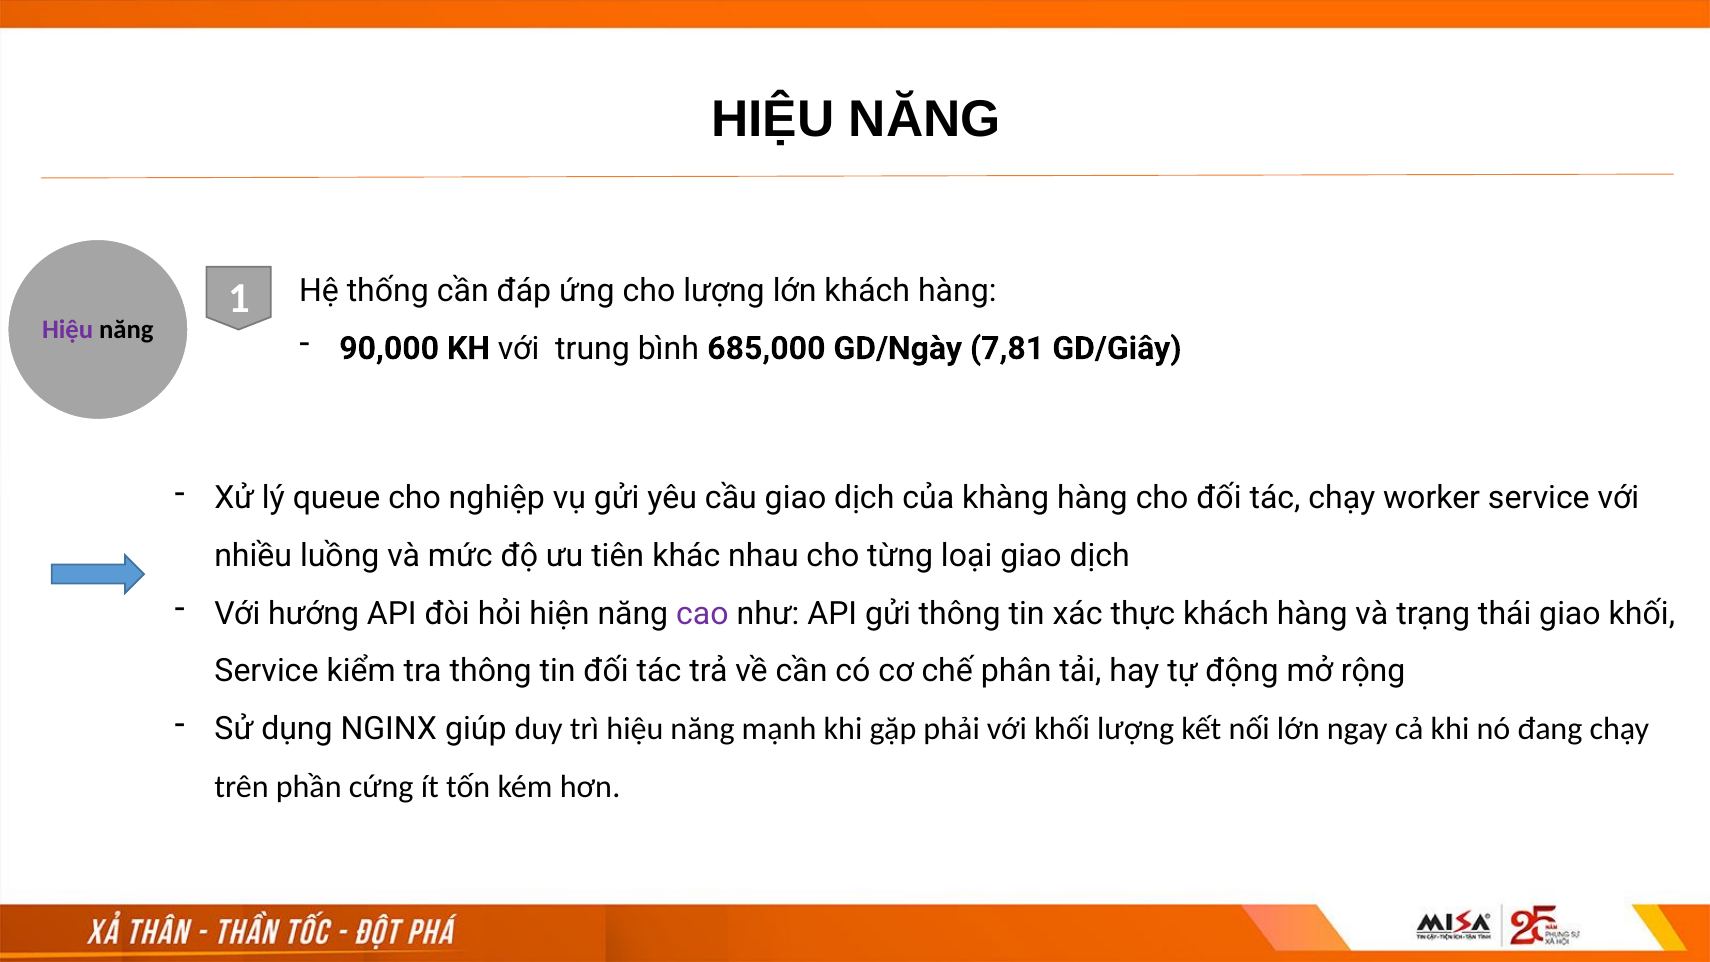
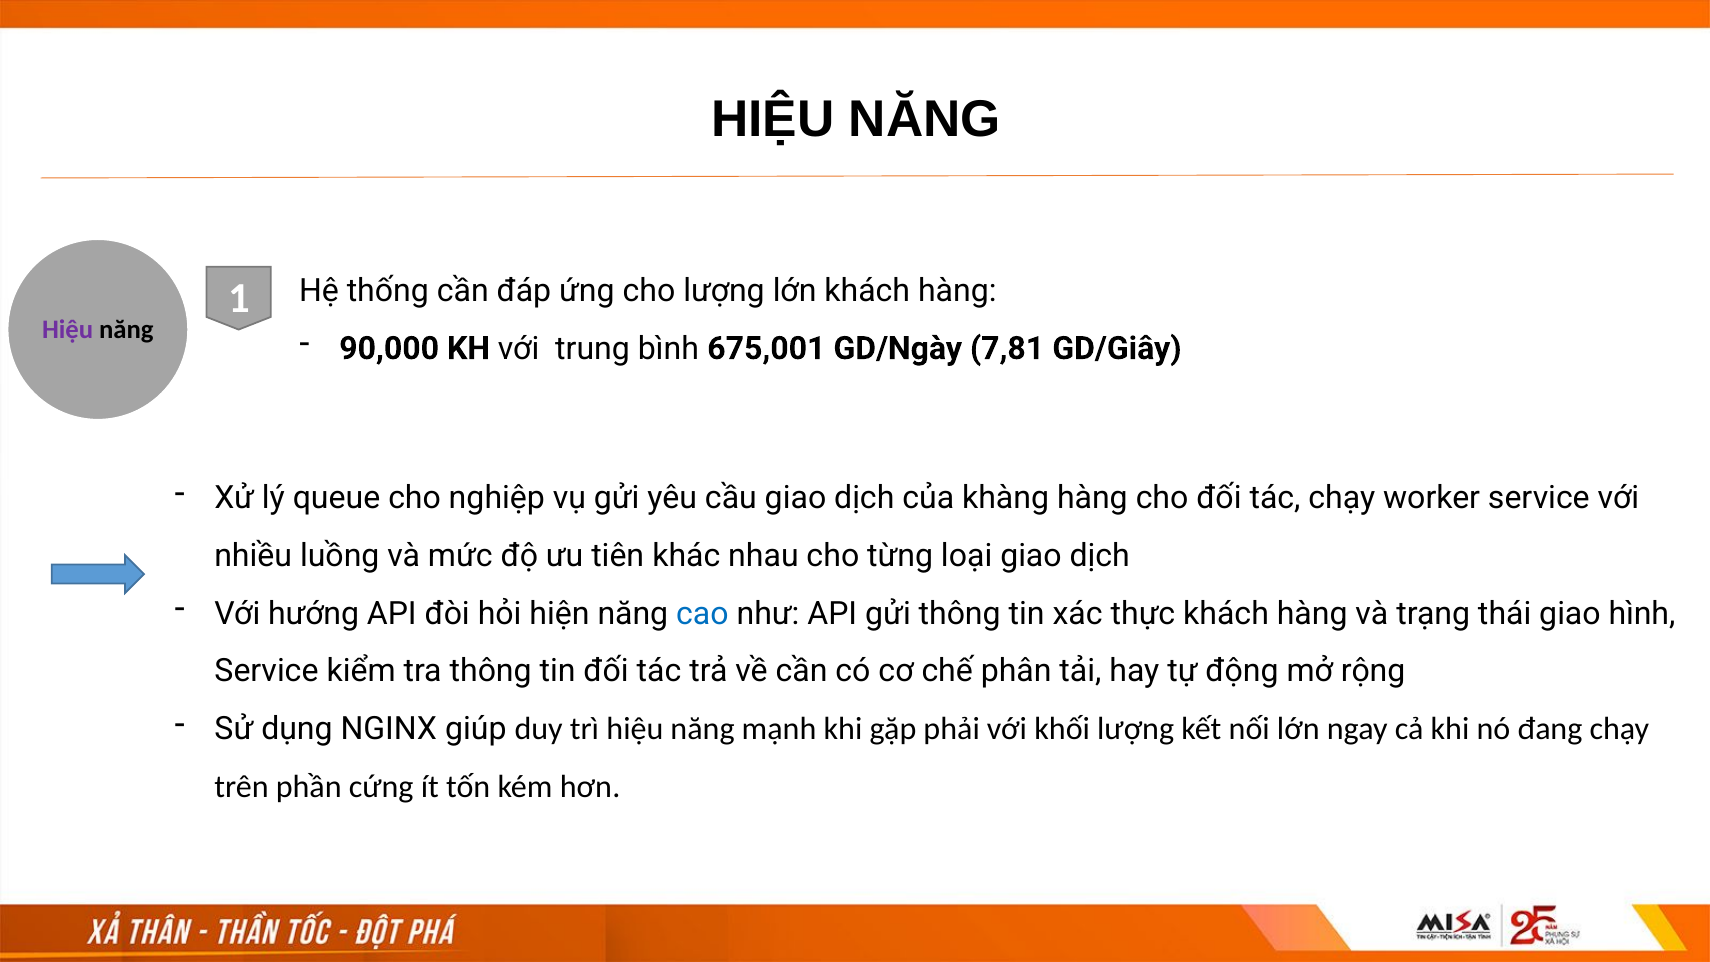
685,000: 685,000 -> 675,001
cao colour: purple -> blue
giao khối: khối -> hình
